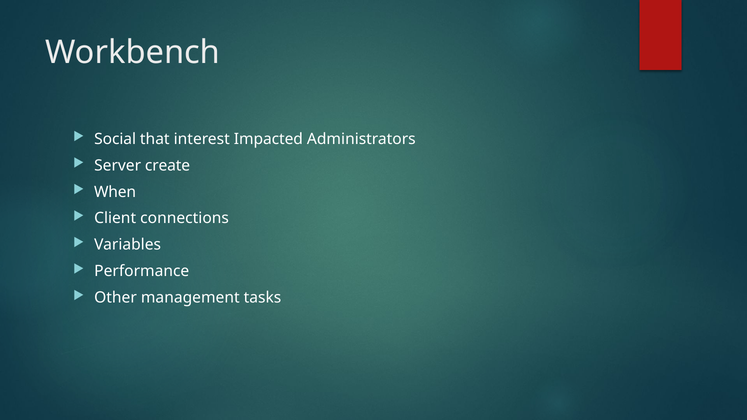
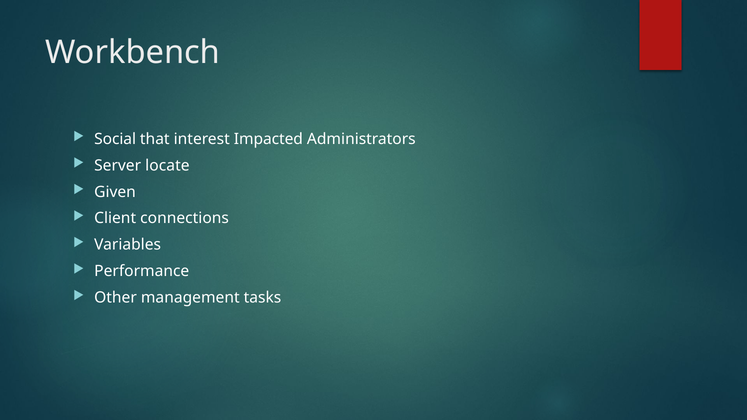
create: create -> locate
When: When -> Given
